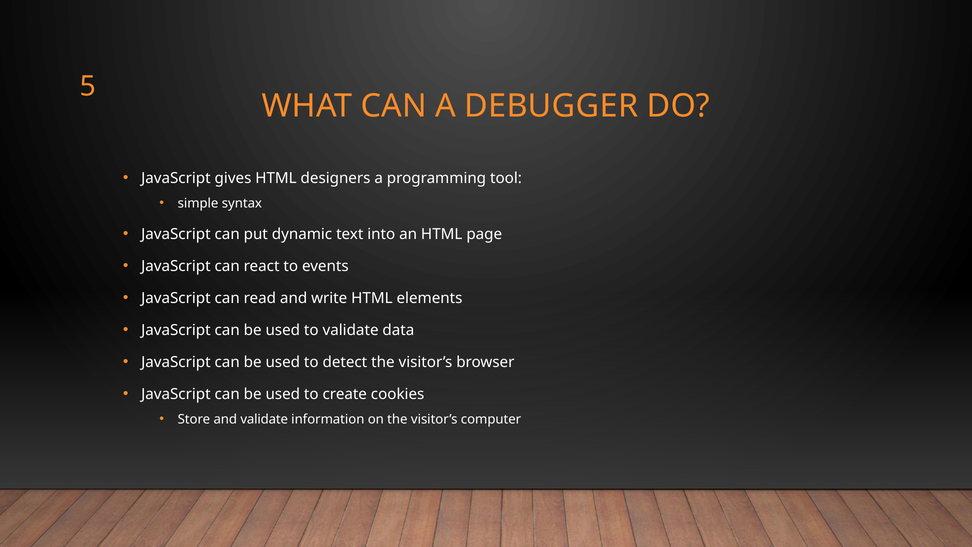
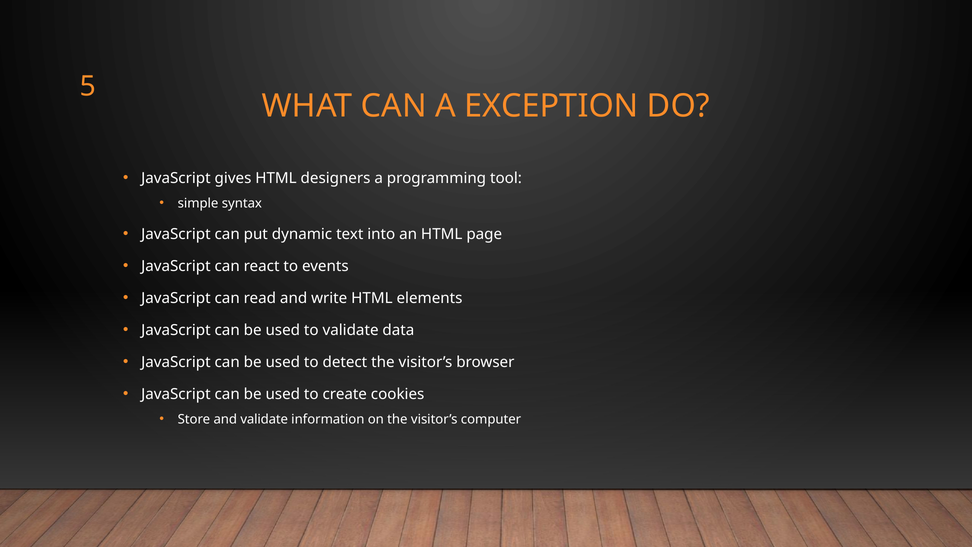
DEBUGGER: DEBUGGER -> EXCEPTION
